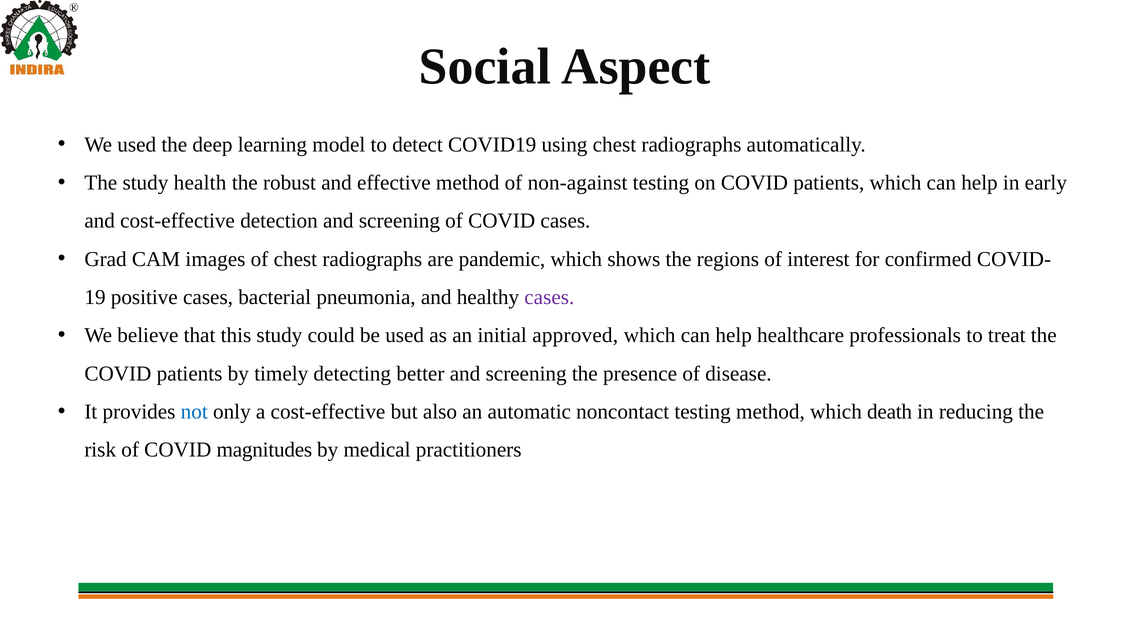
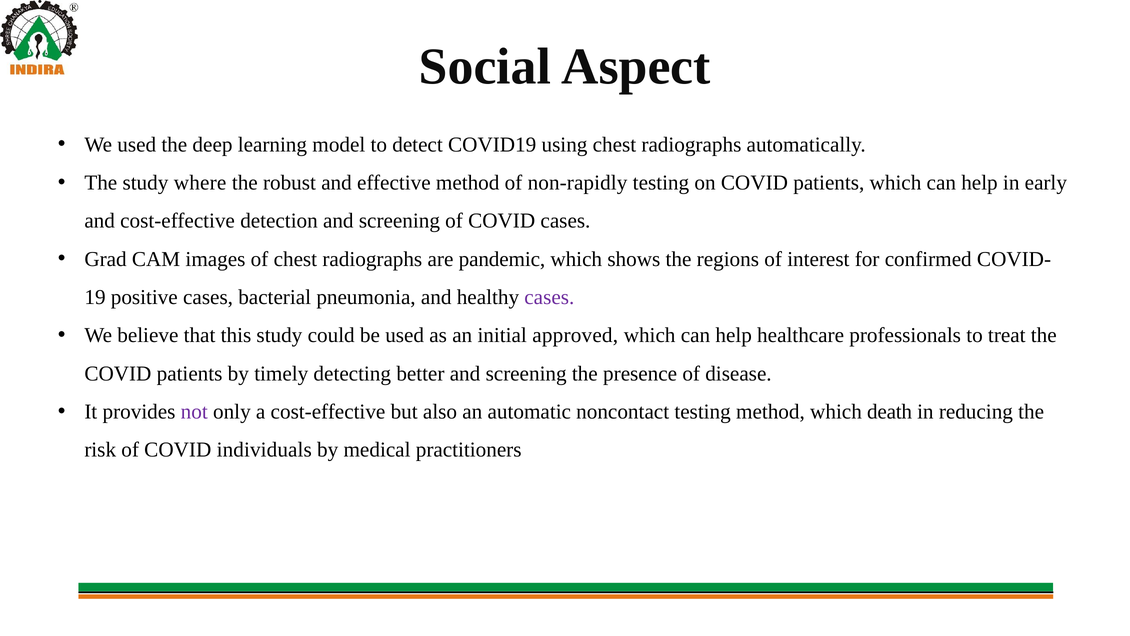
health: health -> where
non-against: non-against -> non-rapidly
not colour: blue -> purple
magnitudes: magnitudes -> individuals
